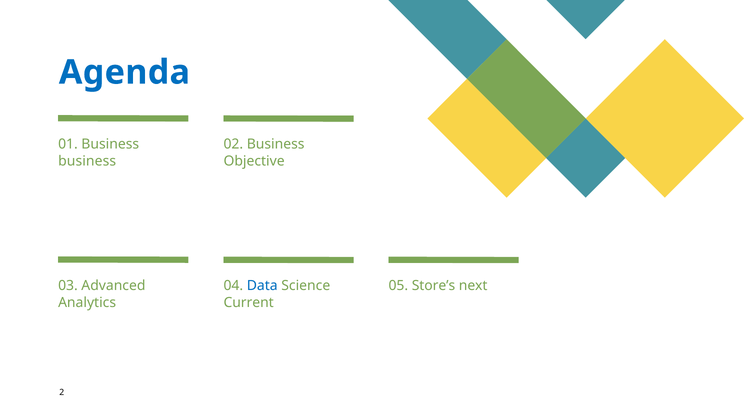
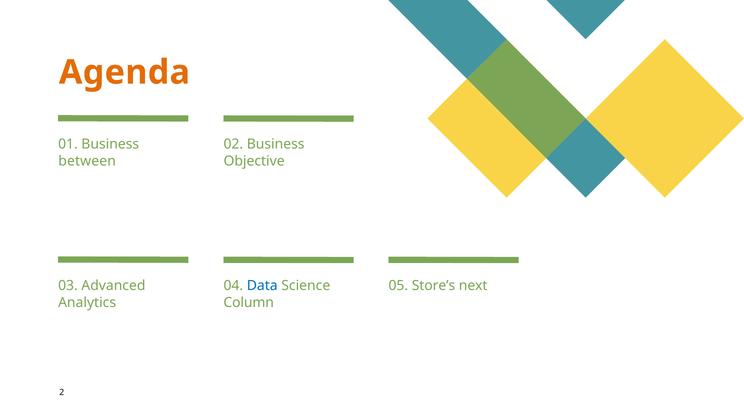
Agenda colour: blue -> orange
business at (87, 161): business -> between
Current: Current -> Column
